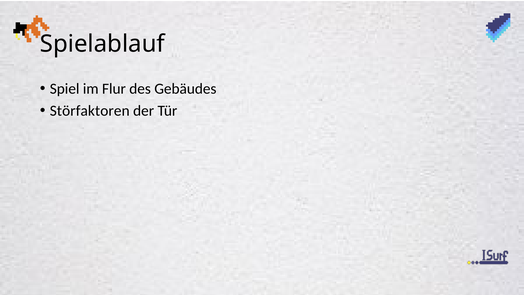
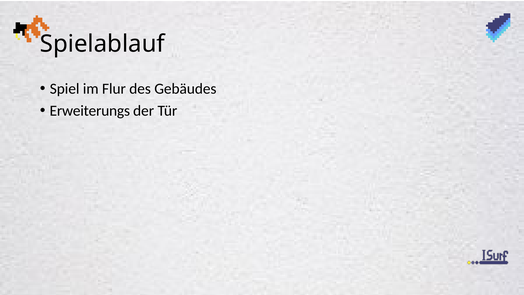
Störfaktoren: Störfaktoren -> Erweiterungs
